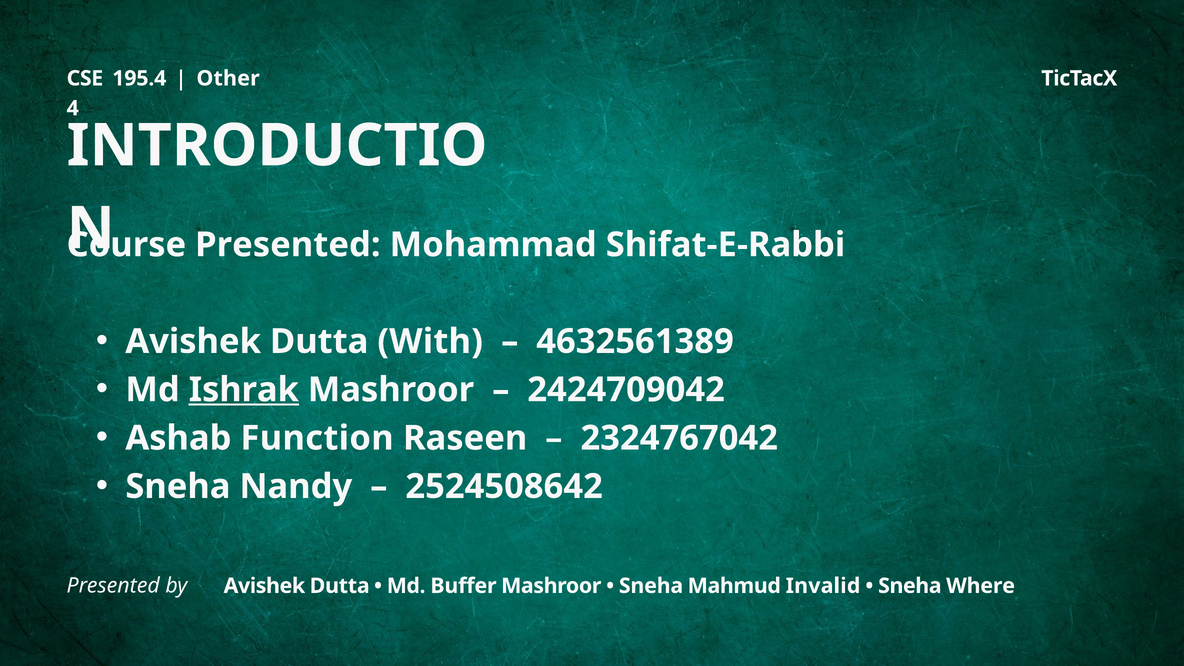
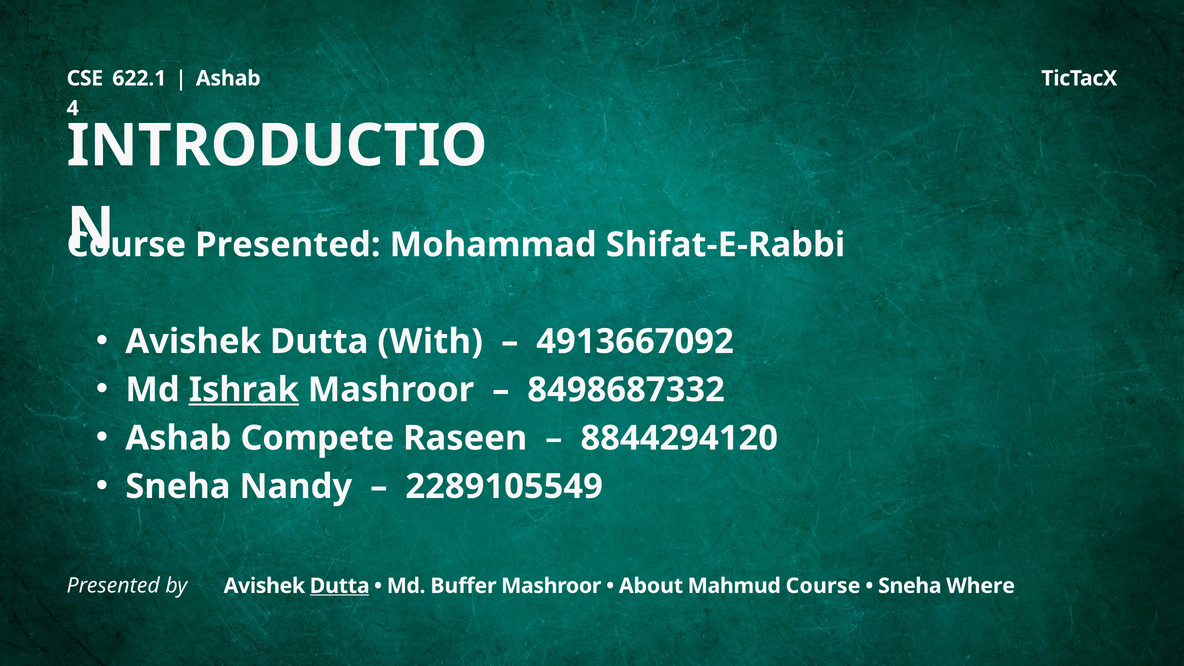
195.4: 195.4 -> 622.1
Other at (228, 78): Other -> Ashab
4632561389: 4632561389 -> 4913667092
2424709042: 2424709042 -> 8498687332
Function: Function -> Compete
2324767042: 2324767042 -> 8844294120
2524508642: 2524508642 -> 2289105549
Dutta at (340, 586) underline: none -> present
Sneha at (651, 586): Sneha -> About
Mahmud Invalid: Invalid -> Course
